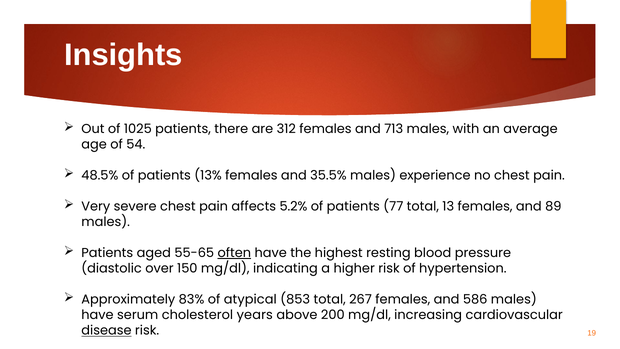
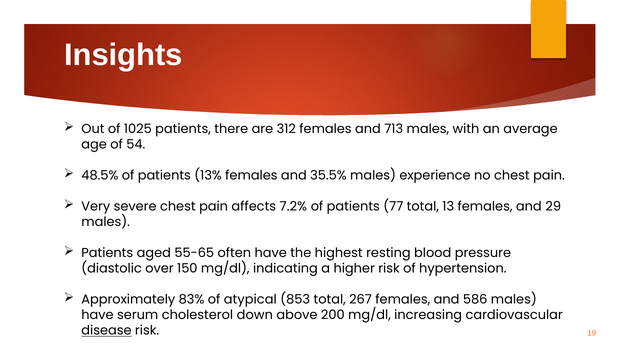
5.2%: 5.2% -> 7.2%
89: 89 -> 29
often underline: present -> none
years: years -> down
